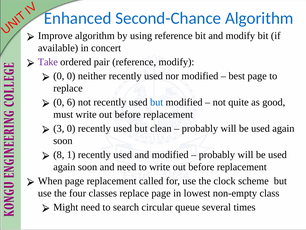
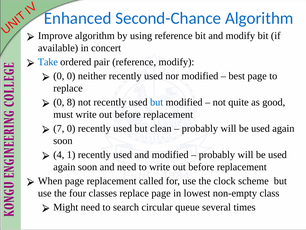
Take colour: purple -> blue
6: 6 -> 8
3: 3 -> 7
8: 8 -> 4
